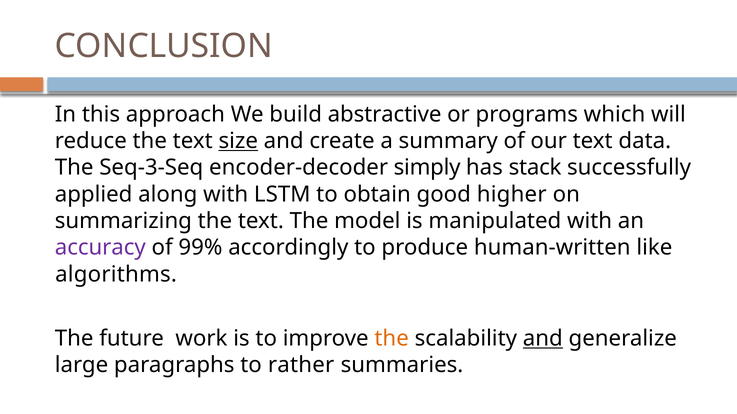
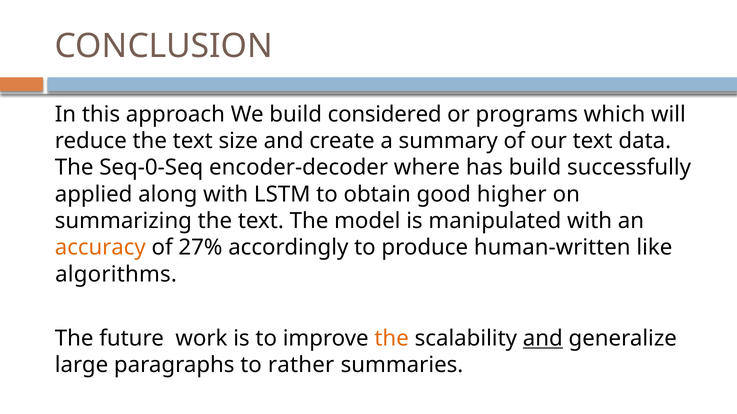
abstractive: abstractive -> considered
size underline: present -> none
Seq-3-Seq: Seq-3-Seq -> Seq-0-Seq
simply: simply -> where
has stack: stack -> build
accuracy colour: purple -> orange
99%: 99% -> 27%
